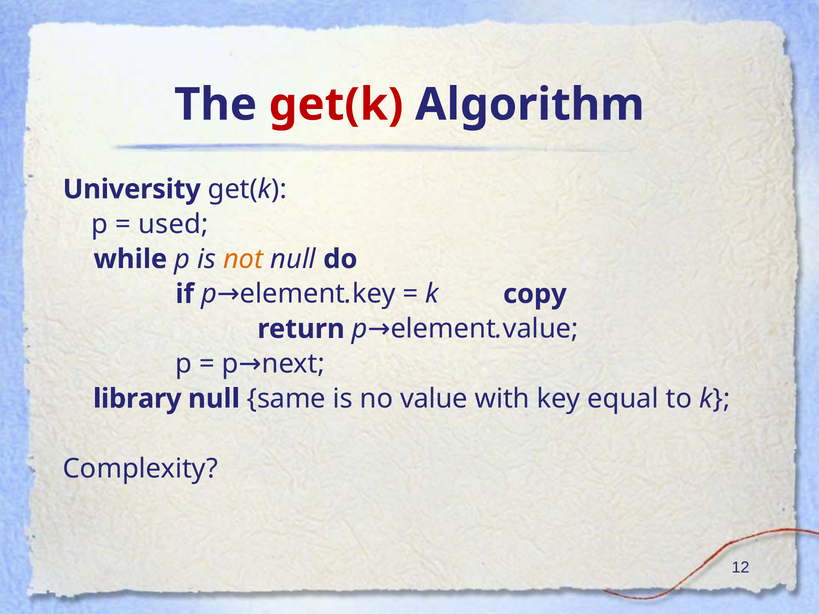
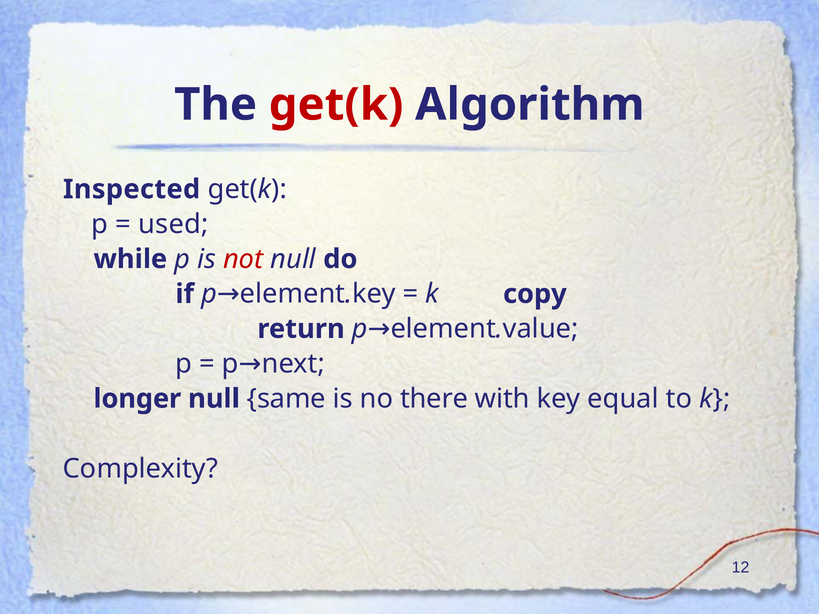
University: University -> Inspected
not colour: orange -> red
library: library -> longer
value: value -> there
